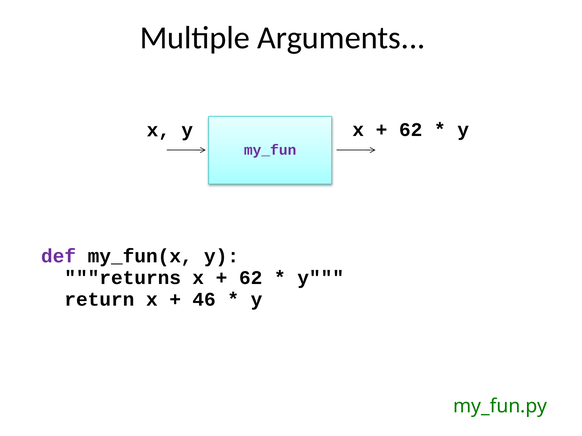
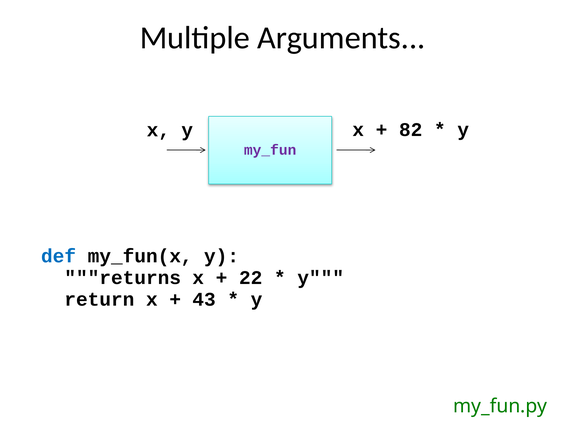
62 at (411, 130): 62 -> 82
def colour: purple -> blue
62 at (251, 278): 62 -> 22
46: 46 -> 43
